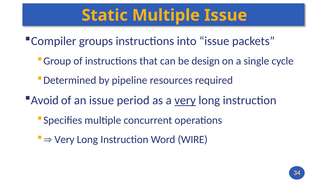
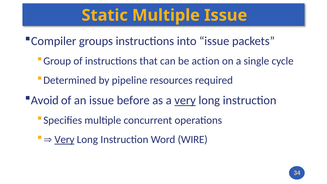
design: design -> action
period: period -> before
Very at (64, 139) underline: none -> present
